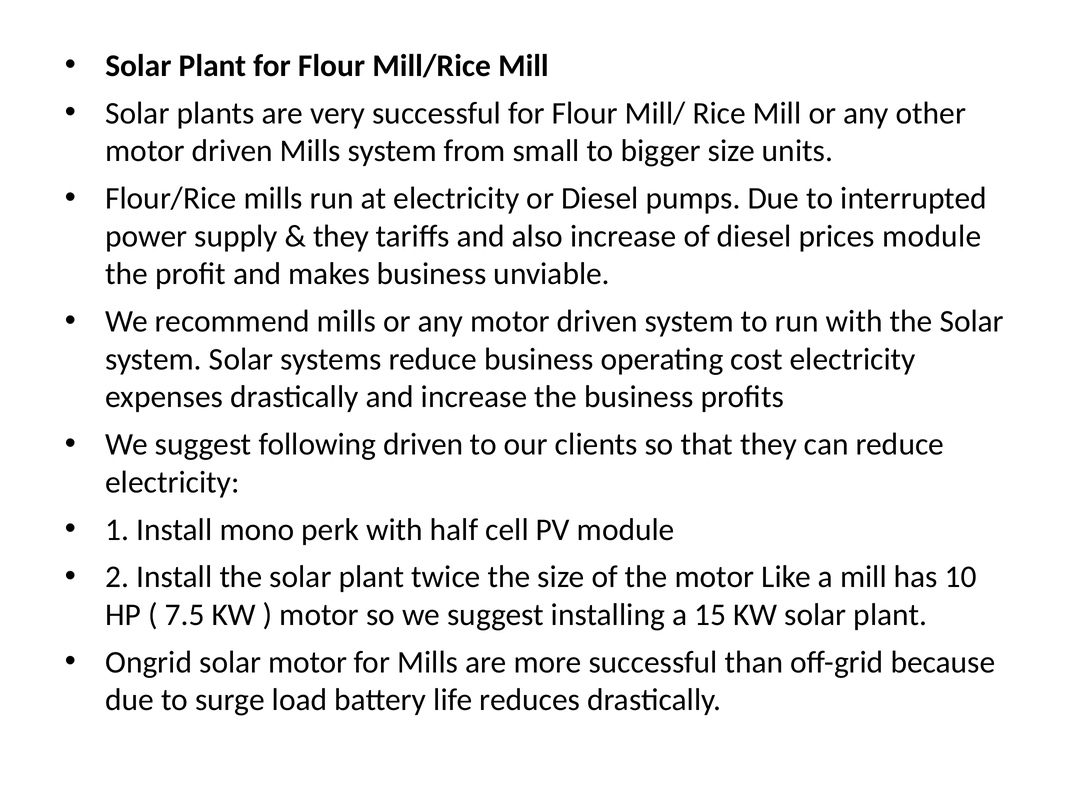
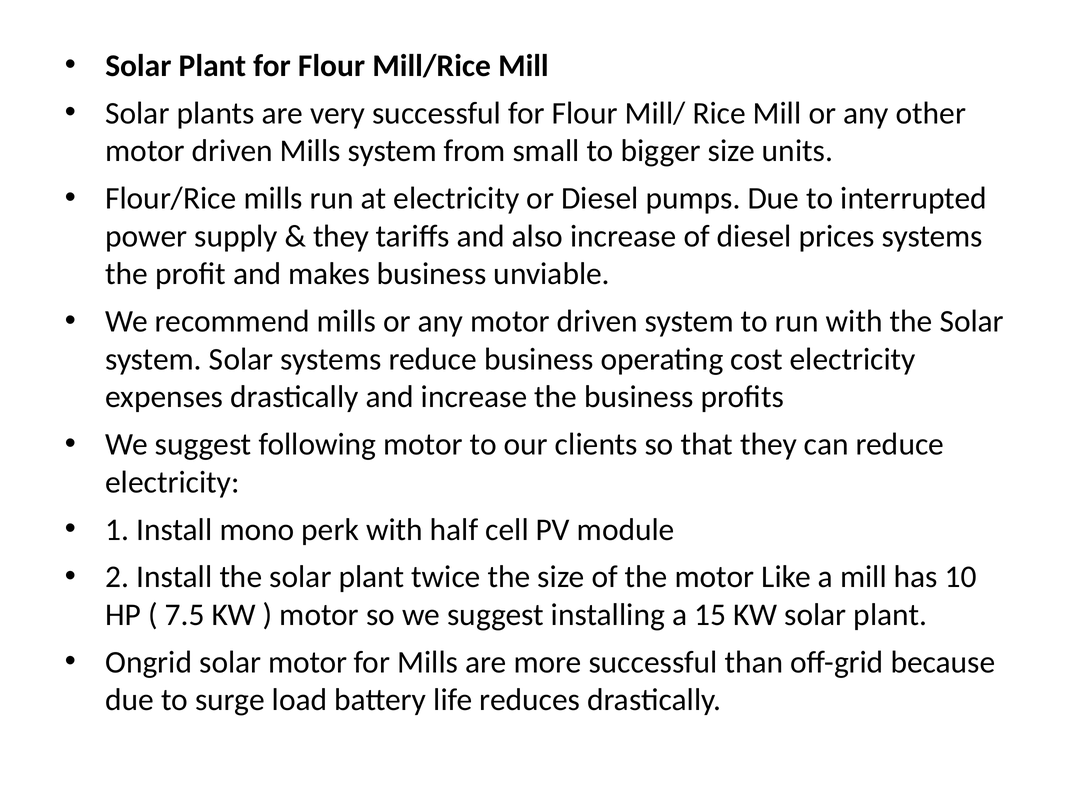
prices module: module -> systems
following driven: driven -> motor
